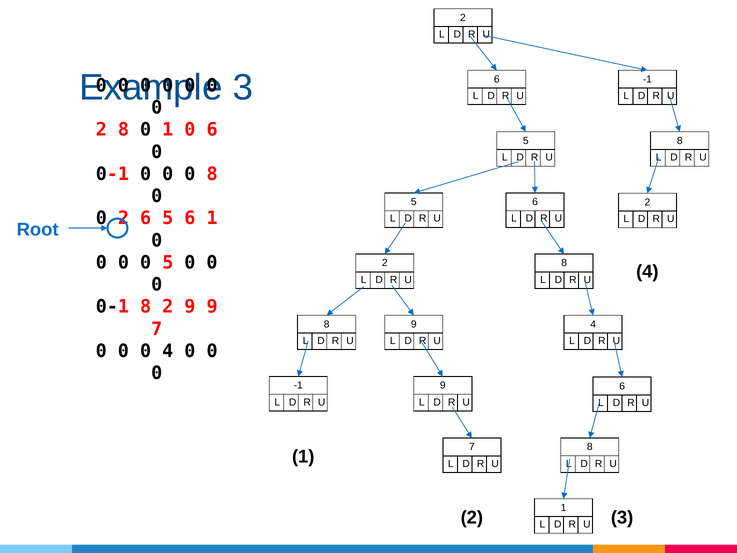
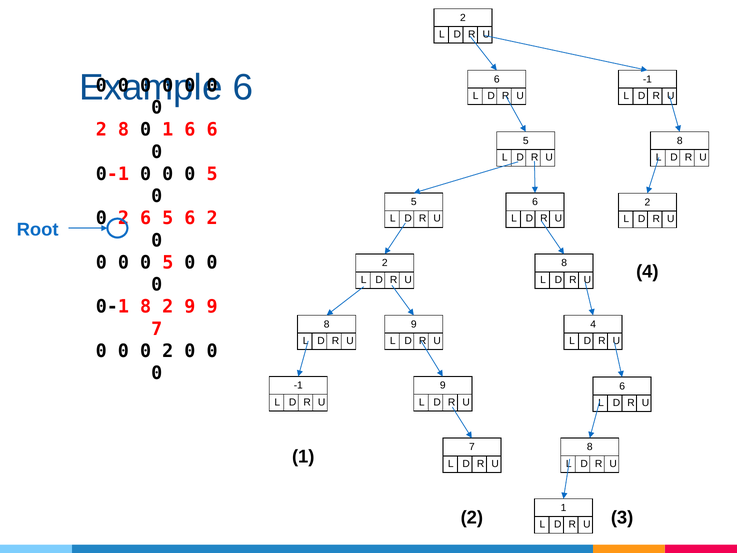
3 at (243, 87): 3 -> 6
0 1 0: 0 -> 6
8 at (212, 174): 8 -> 5
5 6 1: 1 -> 2
4 at (168, 351): 4 -> 2
